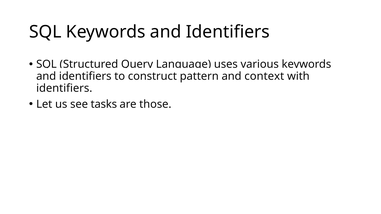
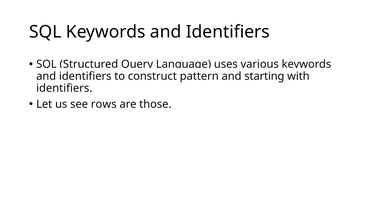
context: context -> starting
tasks: tasks -> rows
